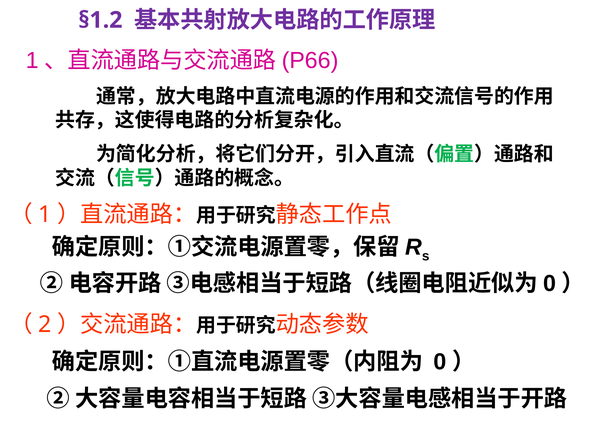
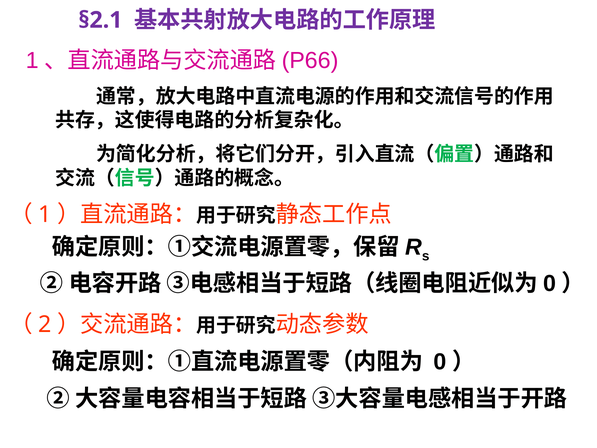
§1.2: §1.2 -> §2.1
